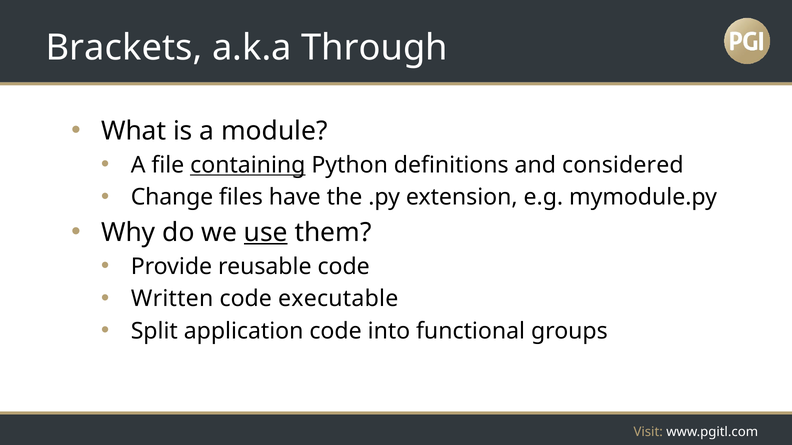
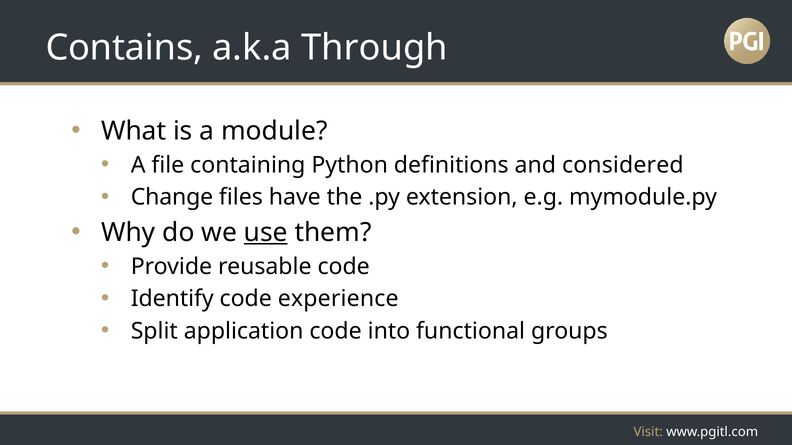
Brackets: Brackets -> Contains
containing underline: present -> none
Written: Written -> Identify
executable: executable -> experience
